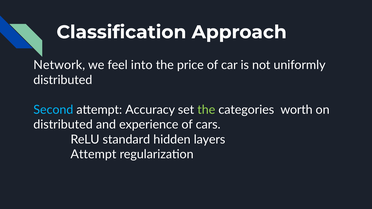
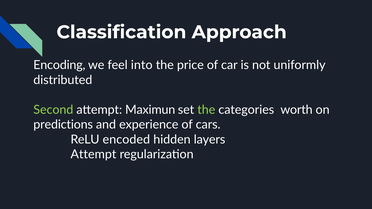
Network: Network -> Encoding
Second colour: light blue -> light green
Accuracy: Accuracy -> Maximun
distributed at (63, 125): distributed -> predictions
standard: standard -> encoded
